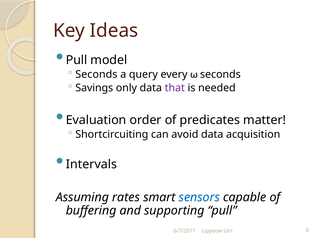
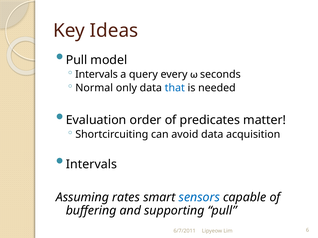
Seconds at (96, 75): Seconds -> Intervals
Savings: Savings -> Normal
that colour: purple -> blue
